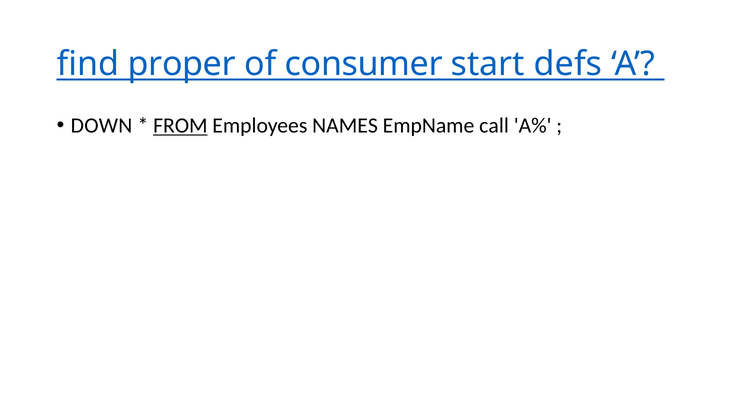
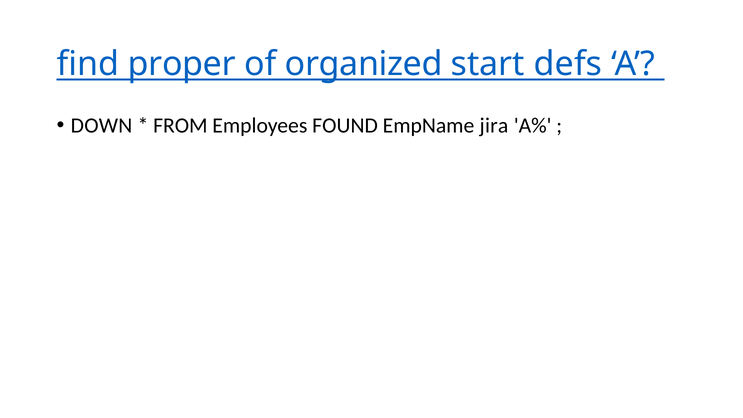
consumer: consumer -> organized
FROM underline: present -> none
NAMES: NAMES -> FOUND
call: call -> jira
